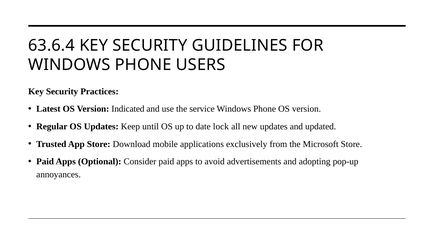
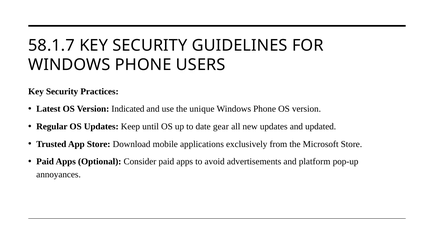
63.6.4: 63.6.4 -> 58.1.7
service: service -> unique
lock: lock -> gear
adopting: adopting -> platform
